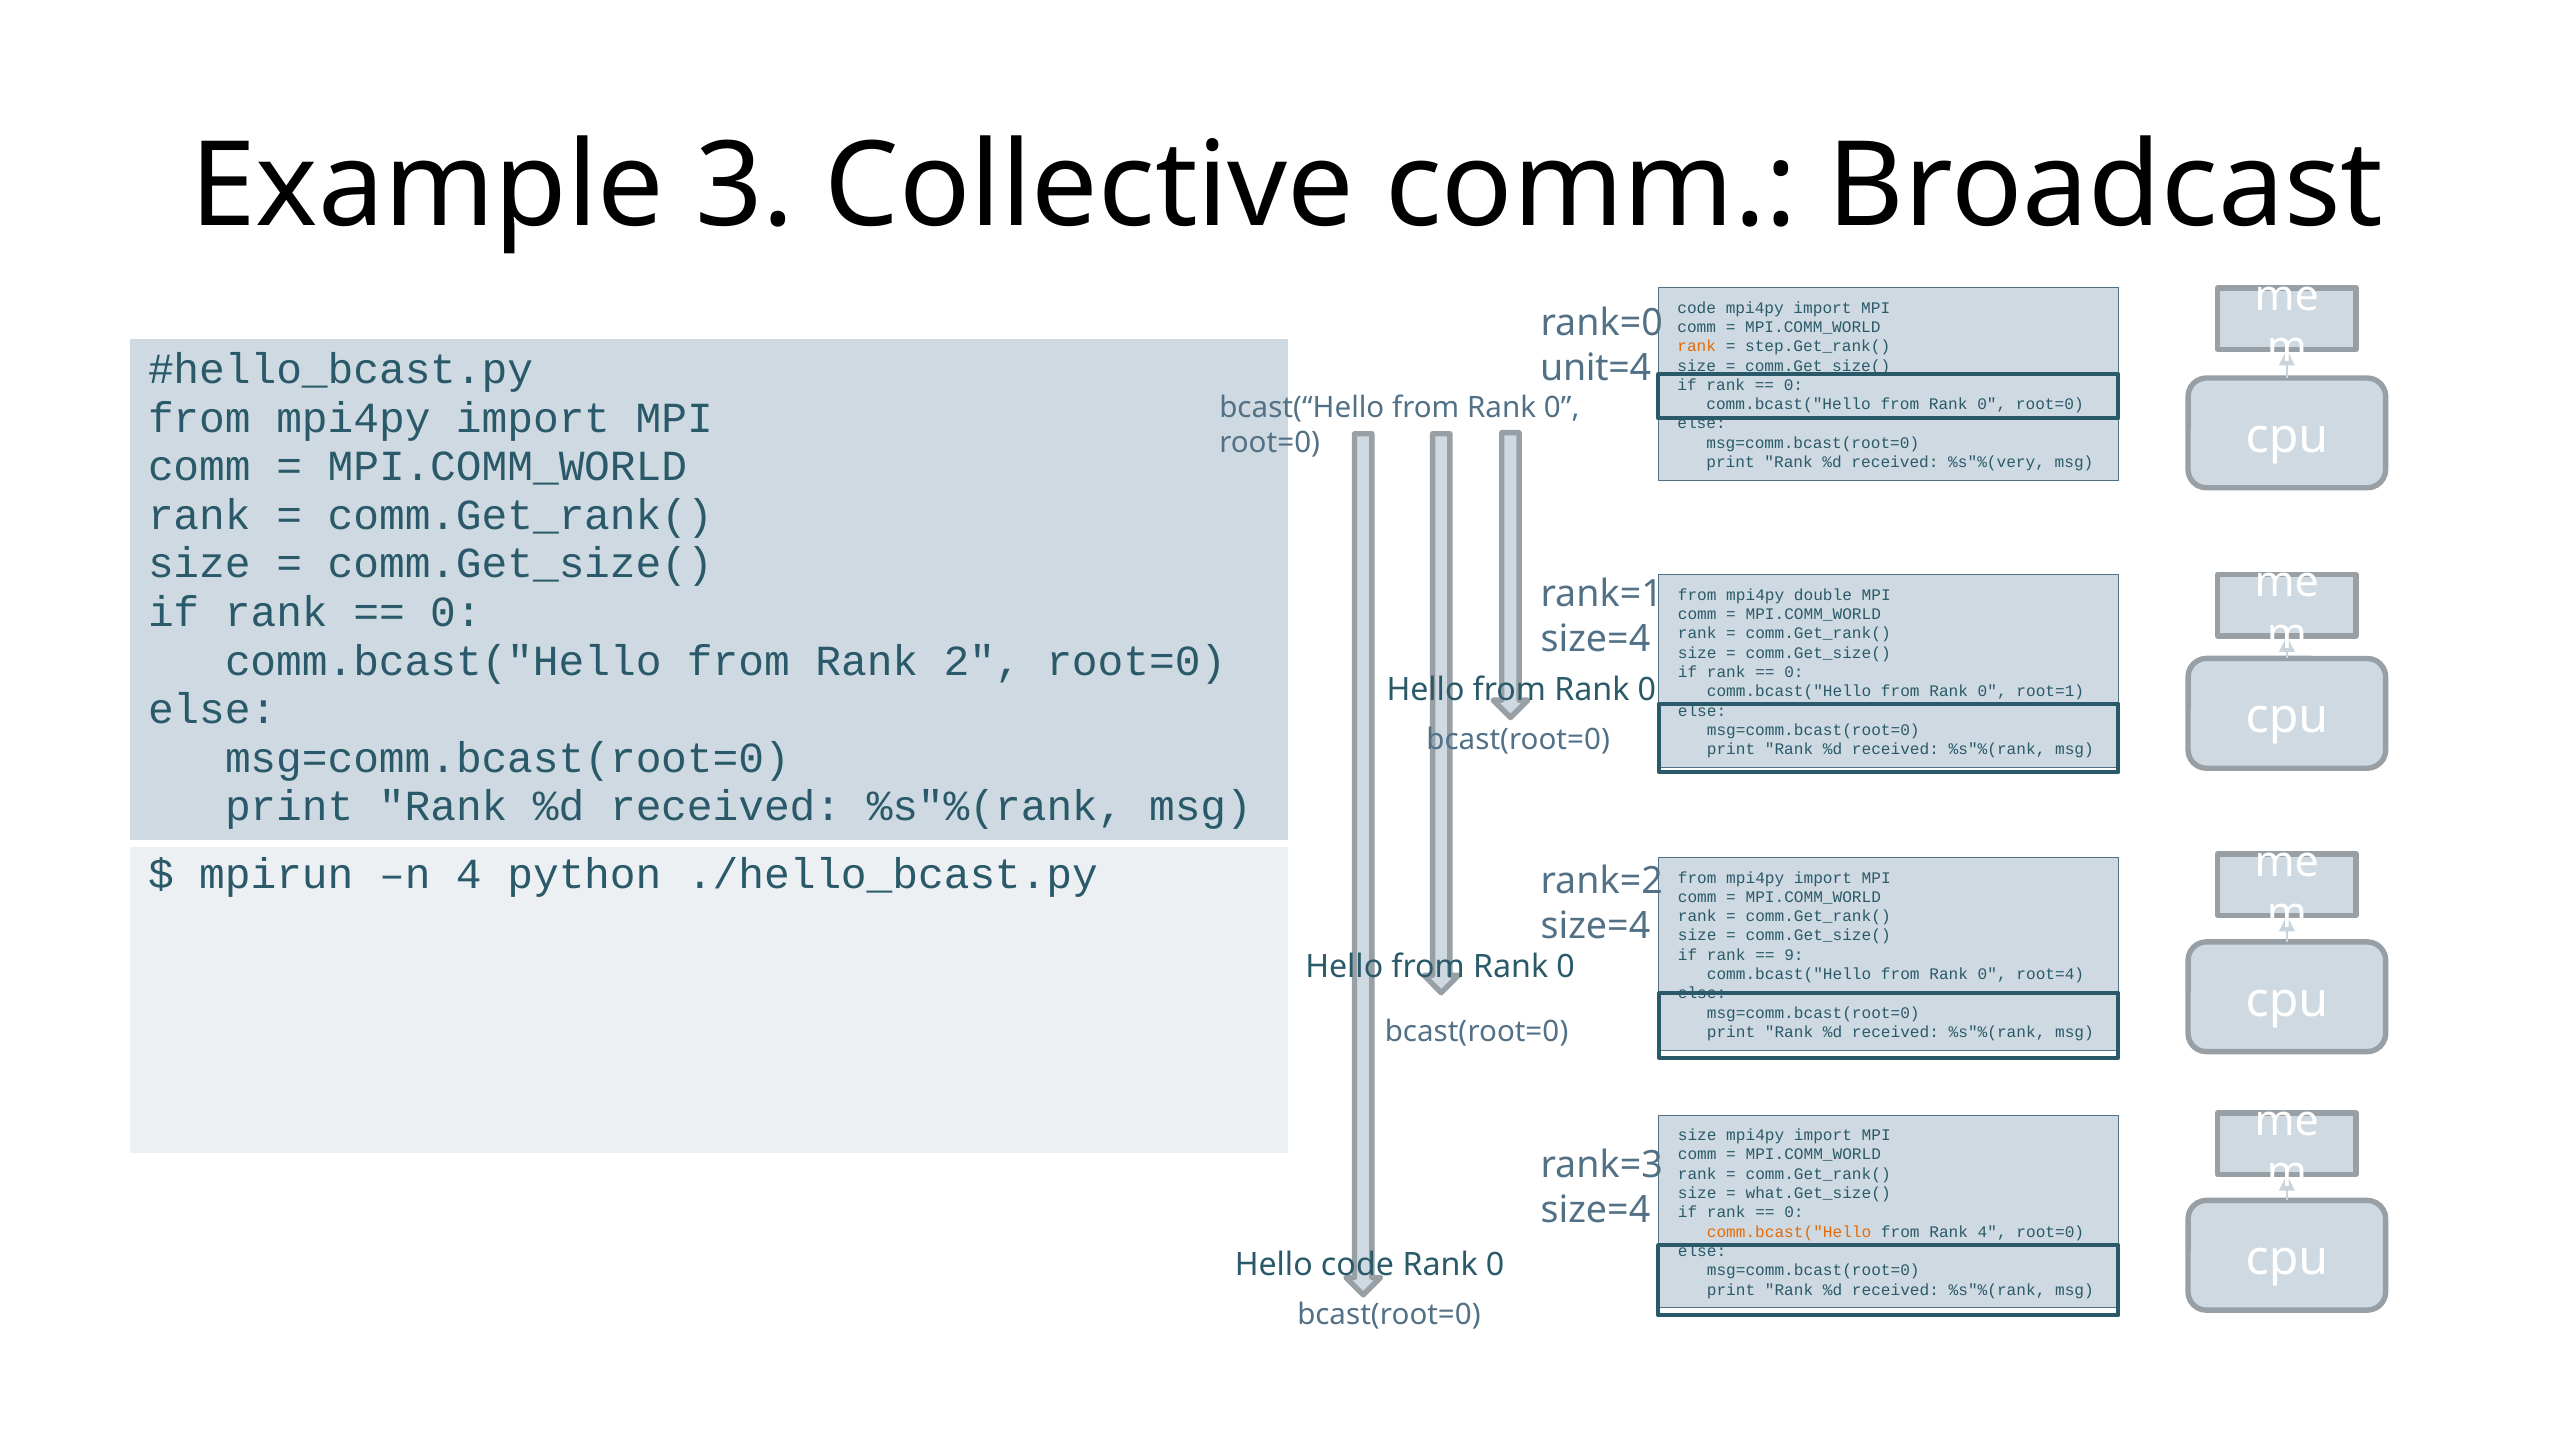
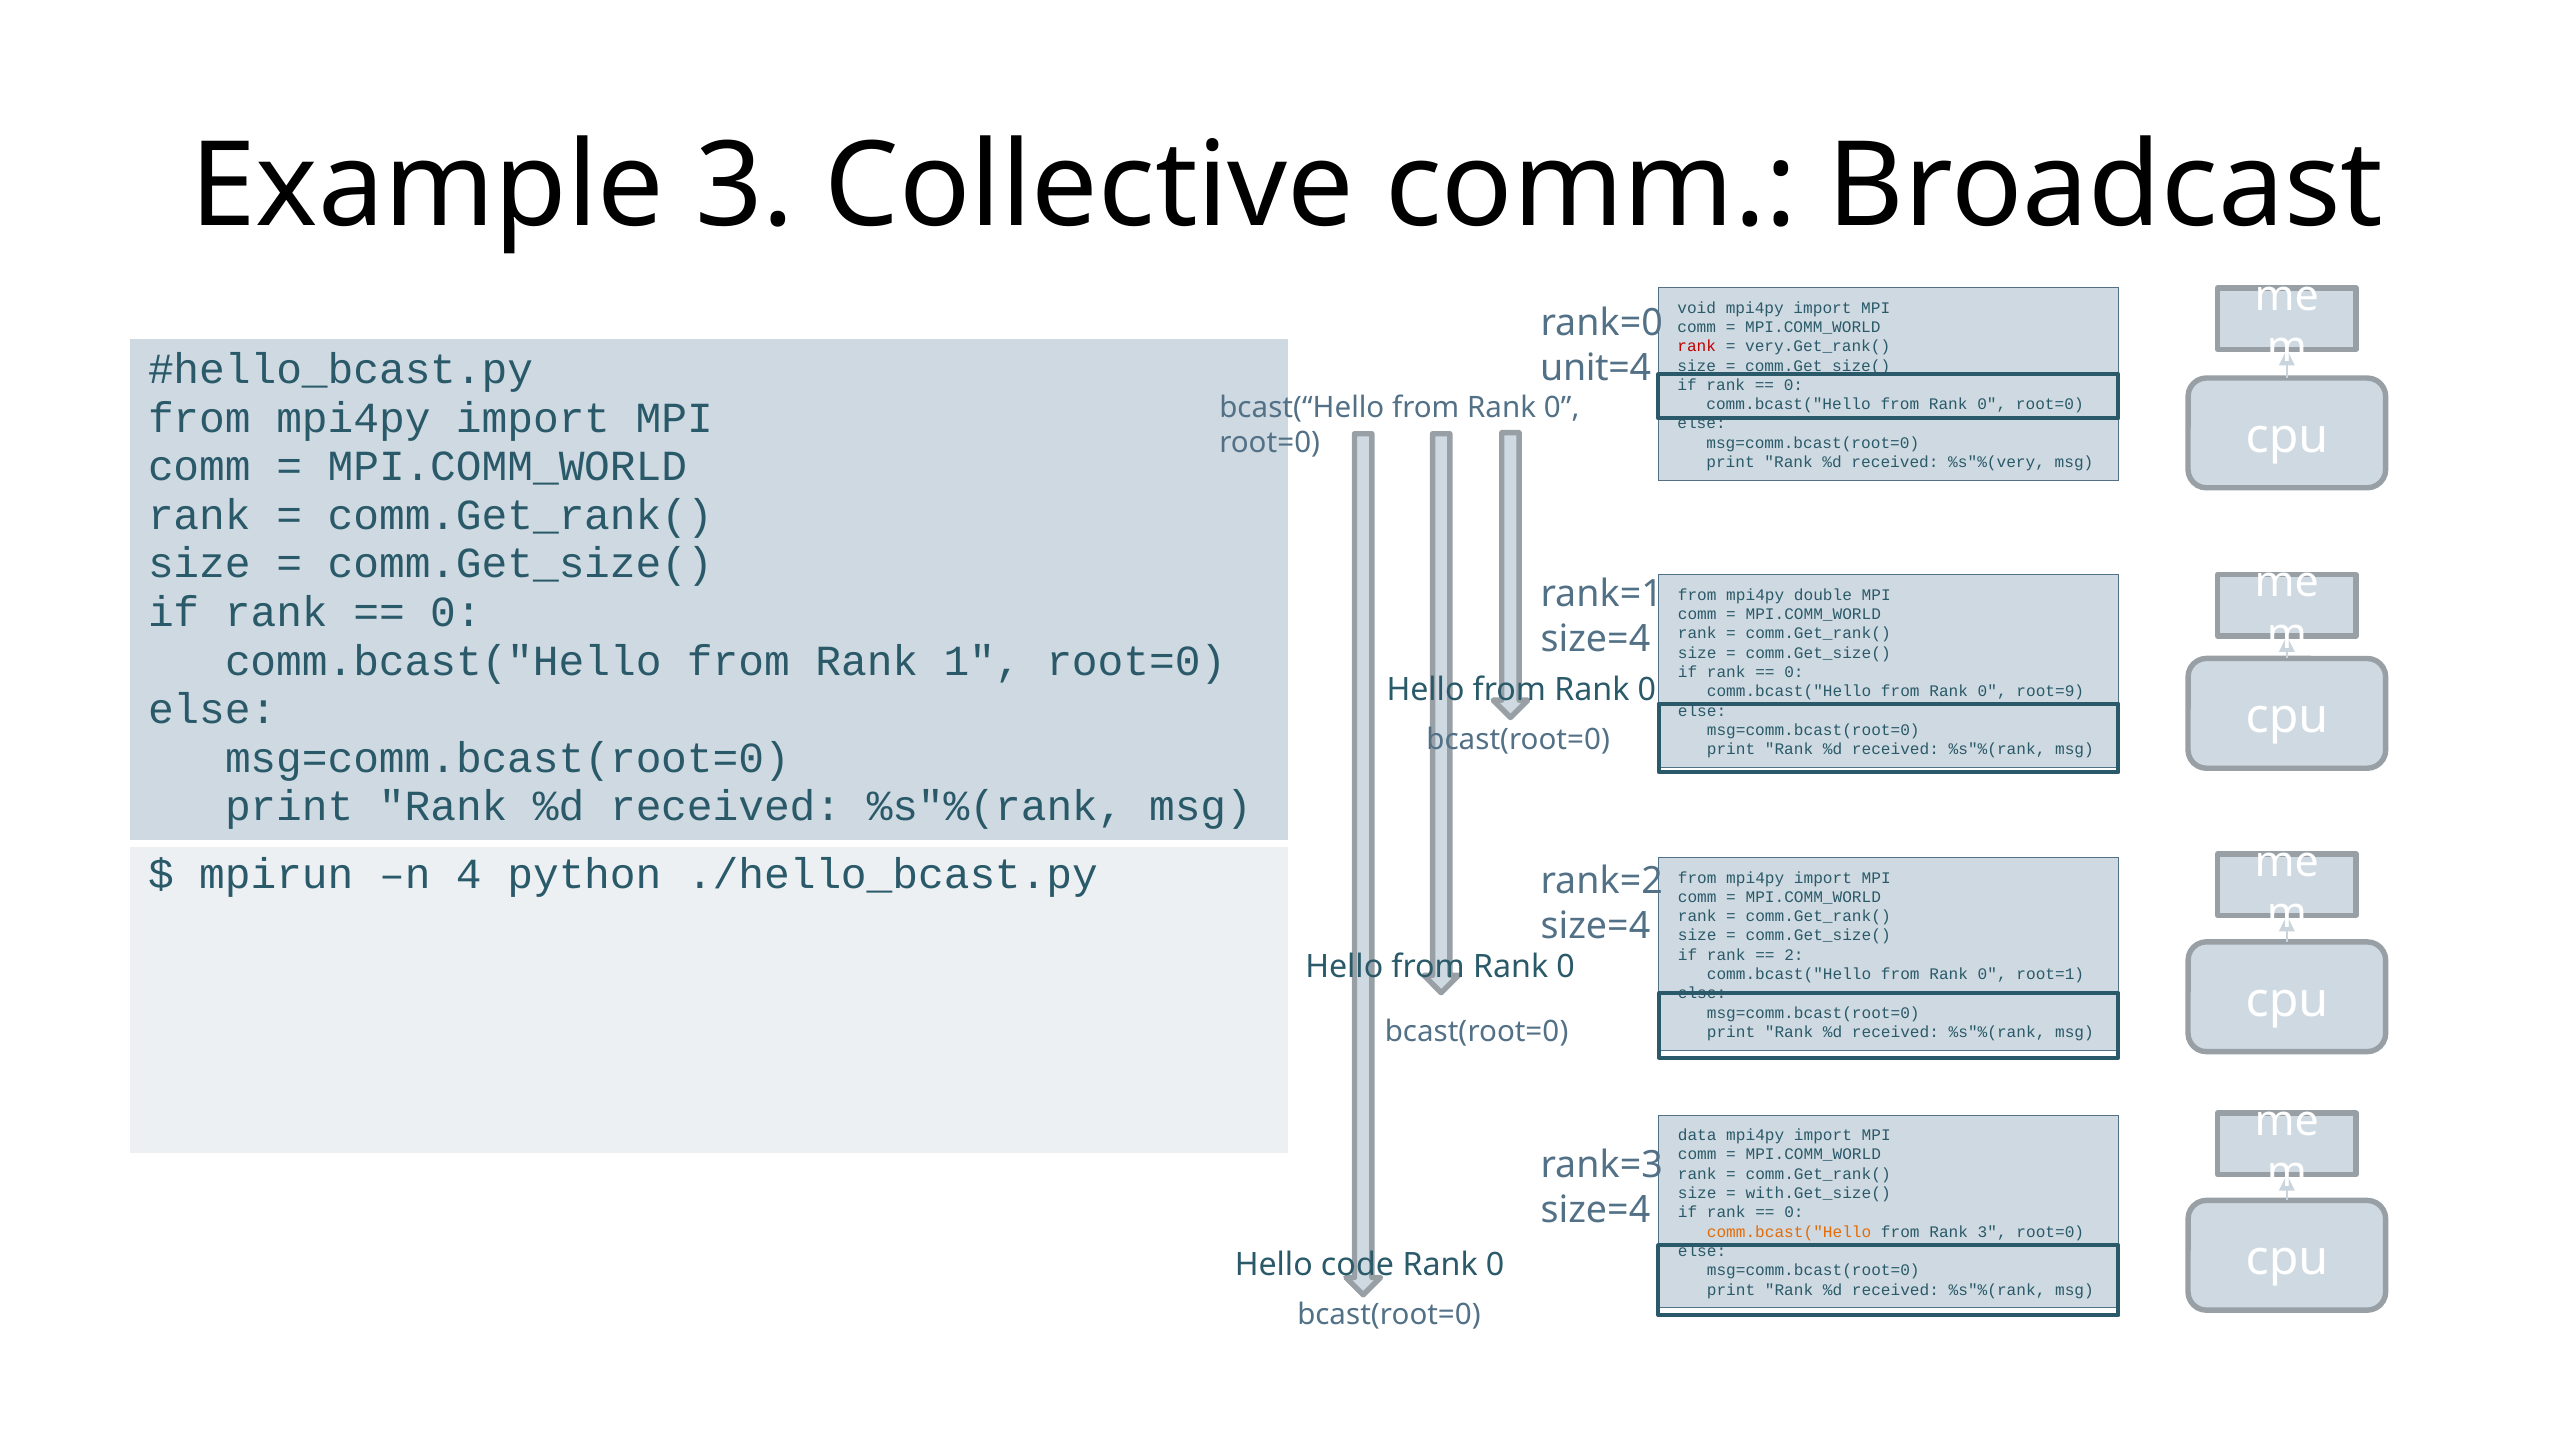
code at (1697, 308): code -> void
rank at (1697, 346) colour: orange -> red
step.Get_rank(: step.Get_rank( -> very.Get_rank(
2: 2 -> 1
root=1: root=1 -> root=9
9: 9 -> 2
root=4: root=4 -> root=1
size at (1697, 1135): size -> data
what.Get_size(: what.Get_size( -> with.Get_size(
Rank 4: 4 -> 3
